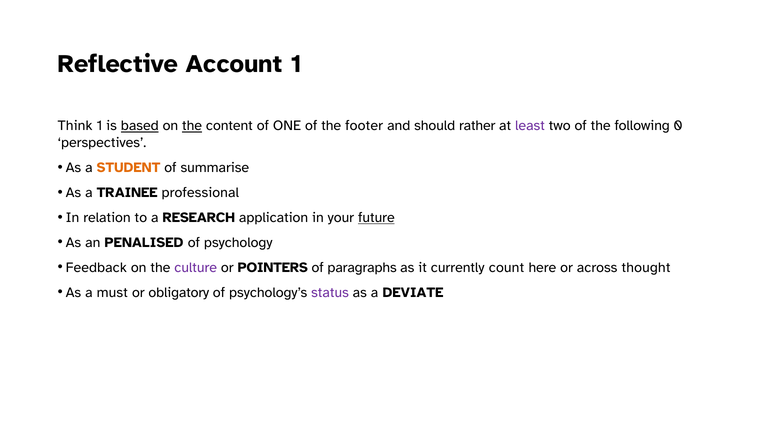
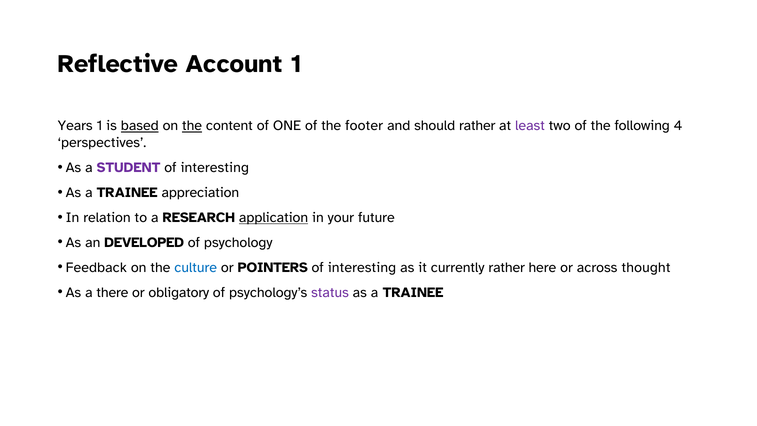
Think: Think -> Years
0: 0 -> 4
STUDENT colour: orange -> purple
summarise at (215, 168): summarise -> interesting
professional: professional -> appreciation
application underline: none -> present
future underline: present -> none
PENALISED: PENALISED -> DEVELOPED
culture colour: purple -> blue
paragraphs at (362, 267): paragraphs -> interesting
currently count: count -> rather
must: must -> there
DEVIATE at (413, 292): DEVIATE -> TRAINEE
